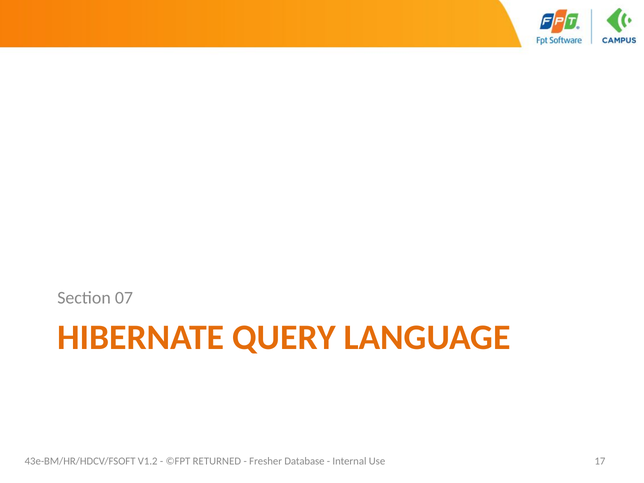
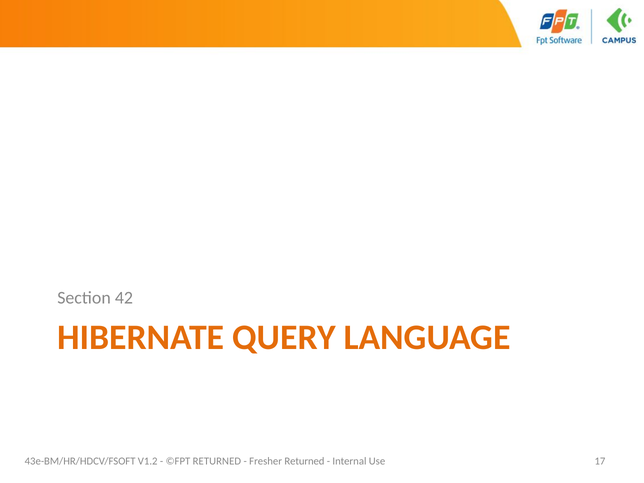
07: 07 -> 42
Fresher Database: Database -> Returned
